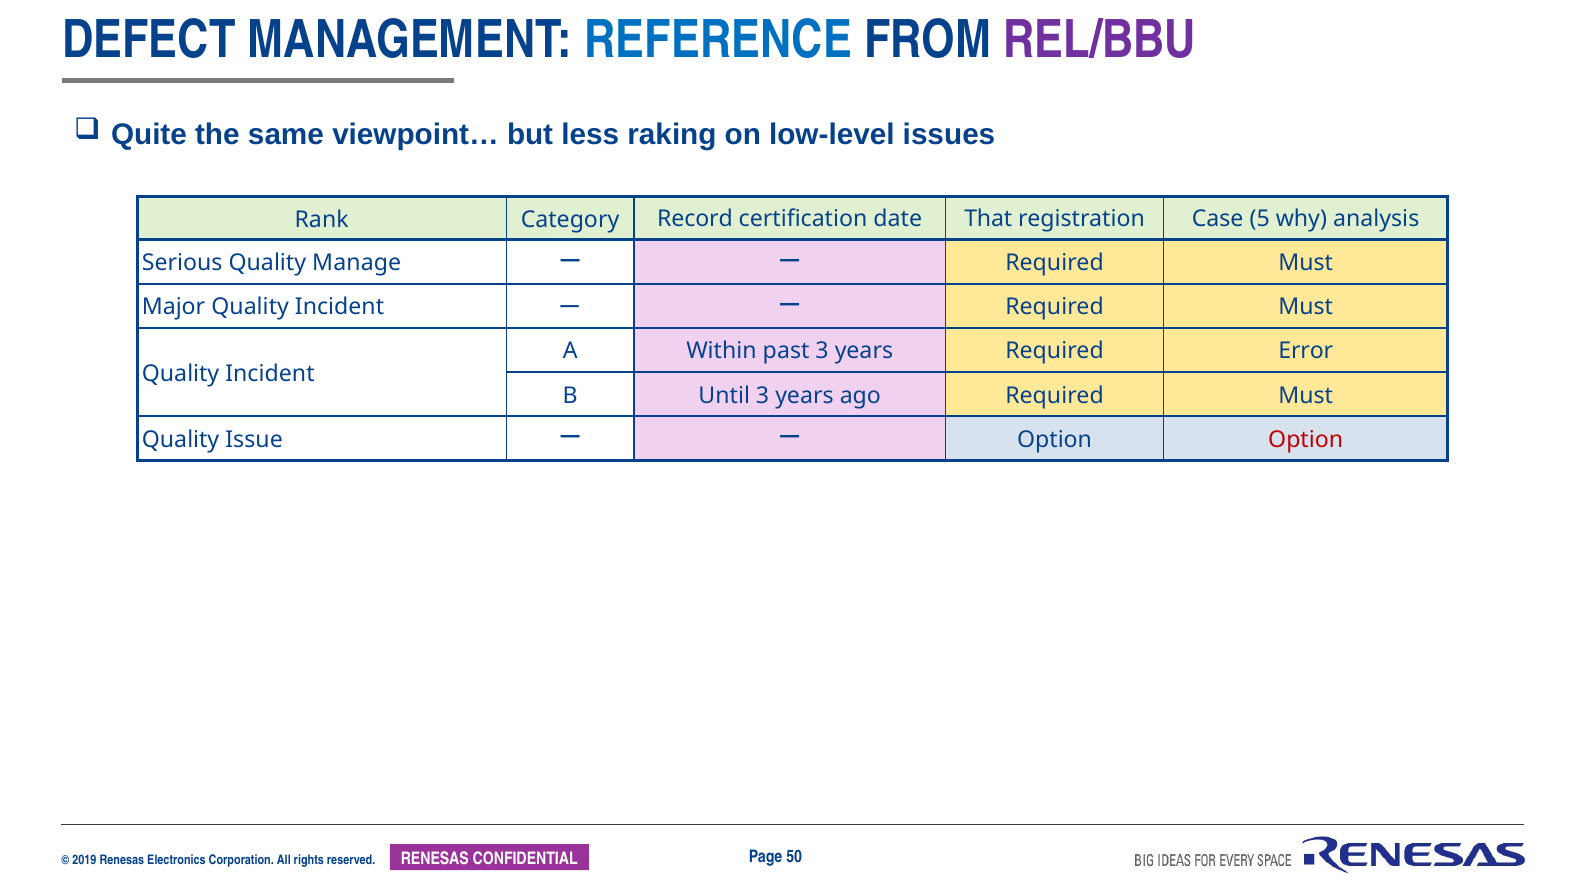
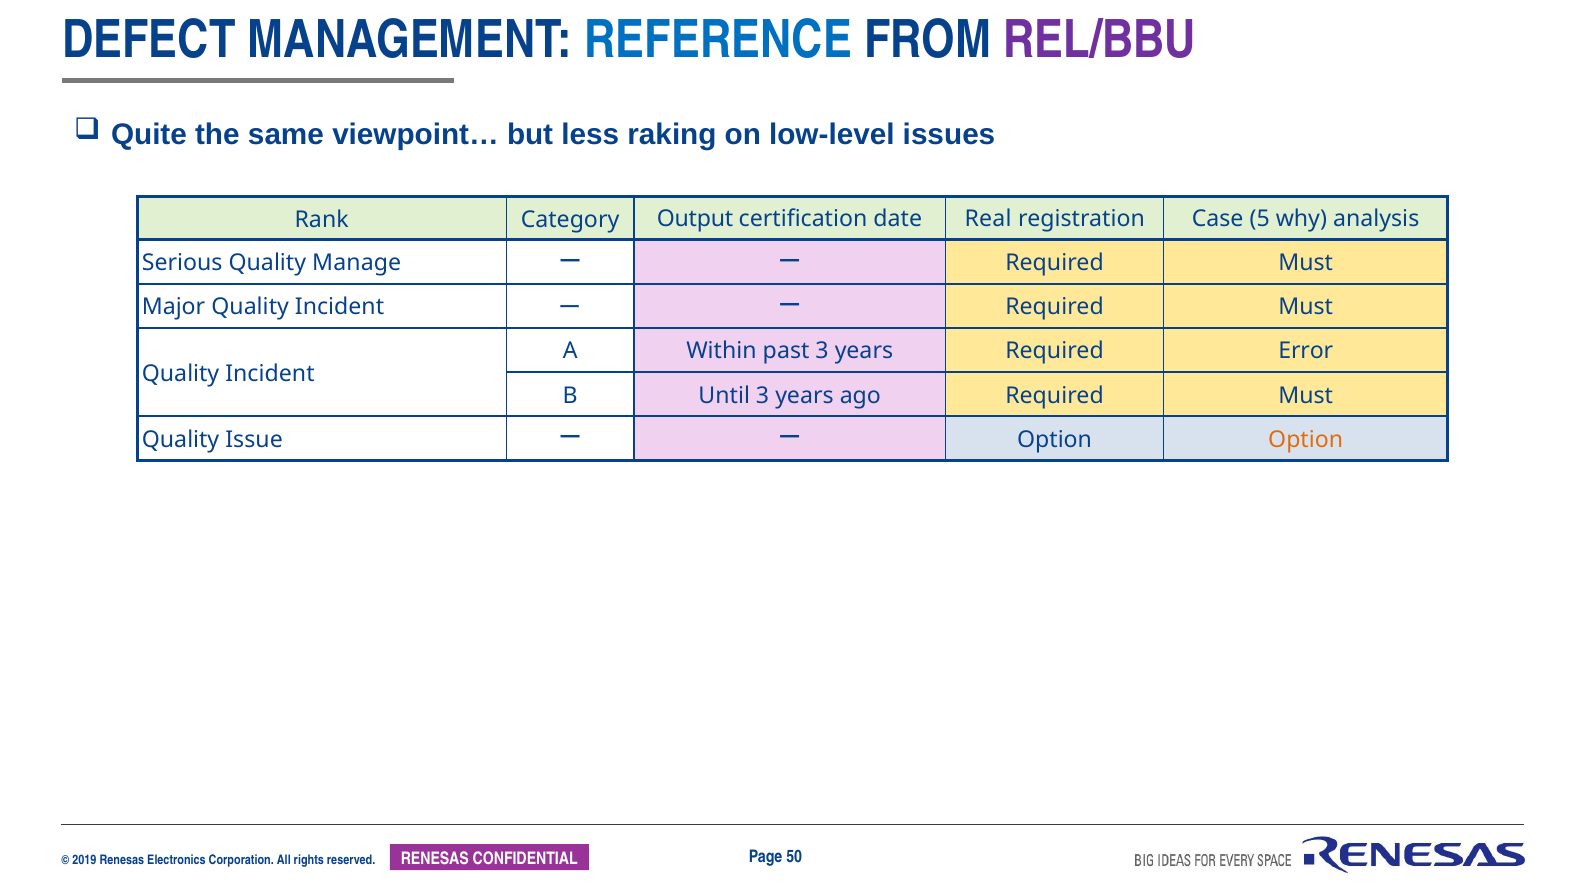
Record: Record -> Output
That: That -> Real
Option at (1306, 439) colour: red -> orange
